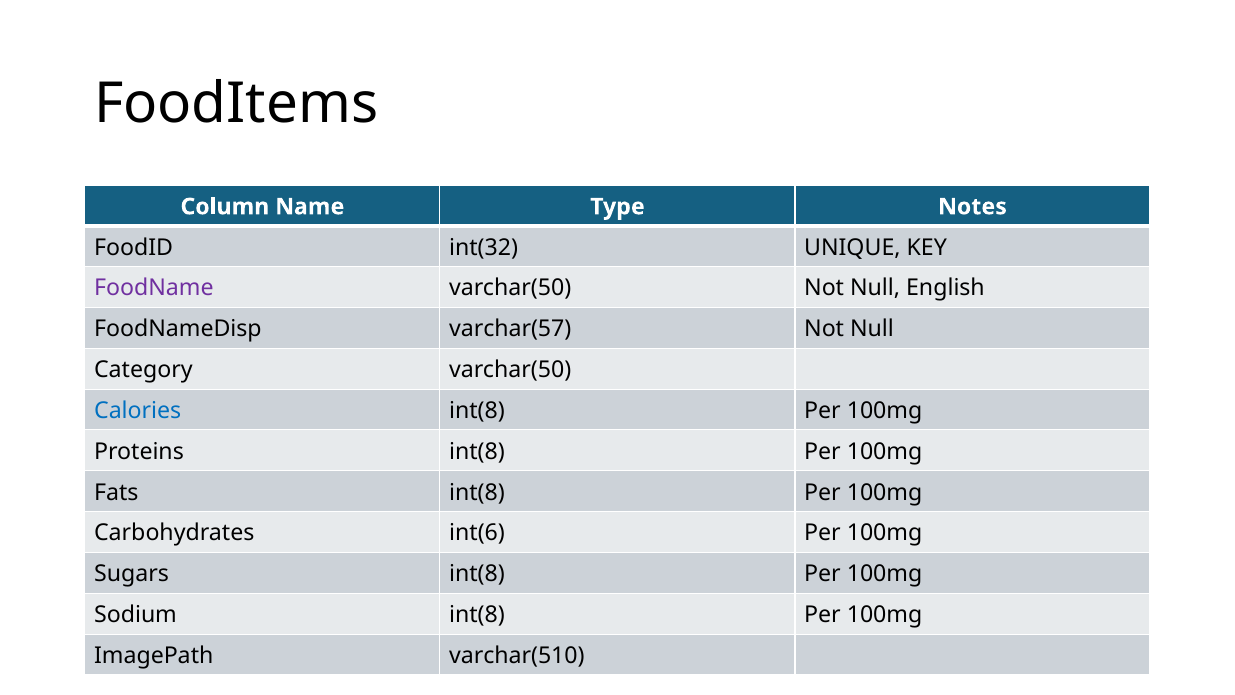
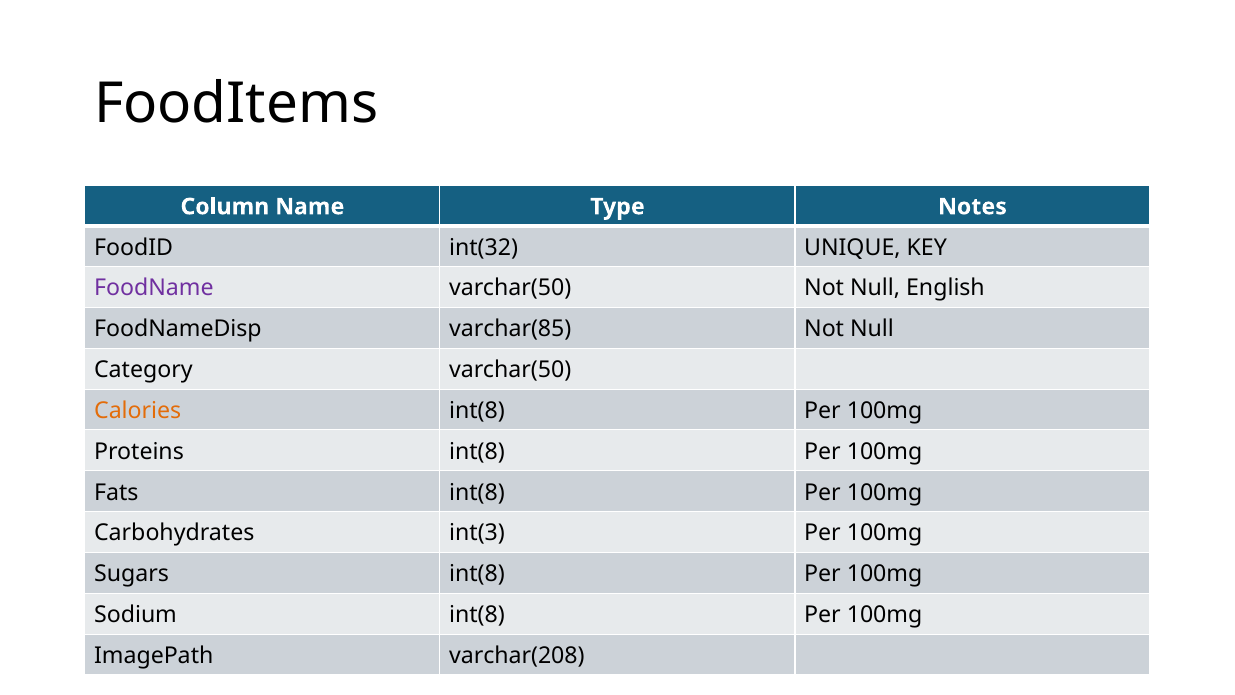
varchar(57: varchar(57 -> varchar(85
Calories colour: blue -> orange
int(6: int(6 -> int(3
varchar(510: varchar(510 -> varchar(208
